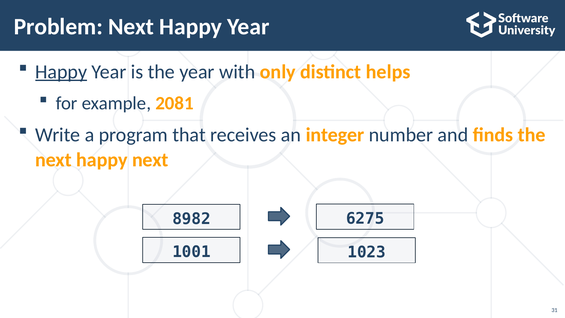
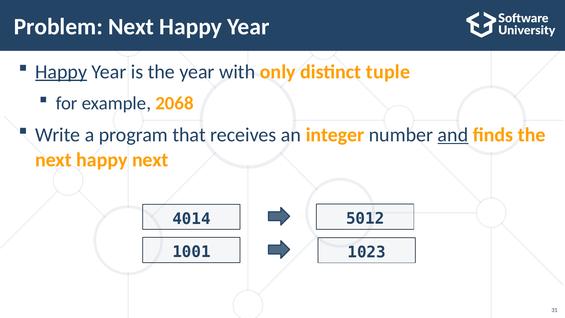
helps: helps -> tuple
2081: 2081 -> 2068
and underline: none -> present
6275: 6275 -> 5012
8982: 8982 -> 4014
